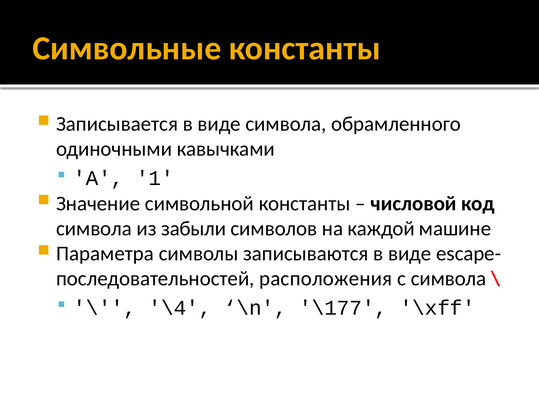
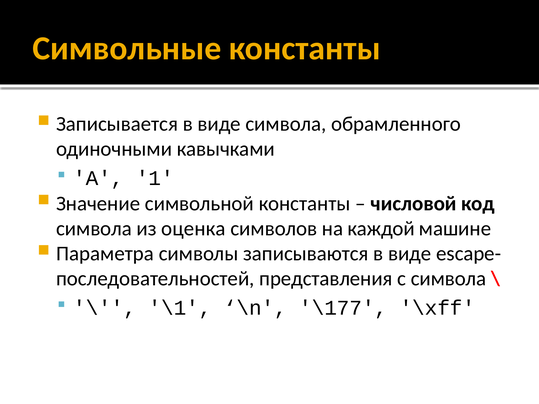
забыли: забыли -> оценка
расположения: расположения -> представления
\4: \4 -> \1
